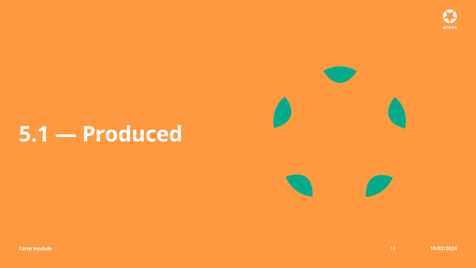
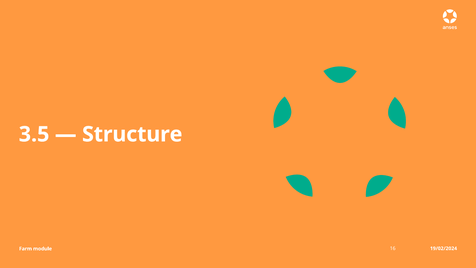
5.1: 5.1 -> 3.5
Produced: Produced -> Structure
